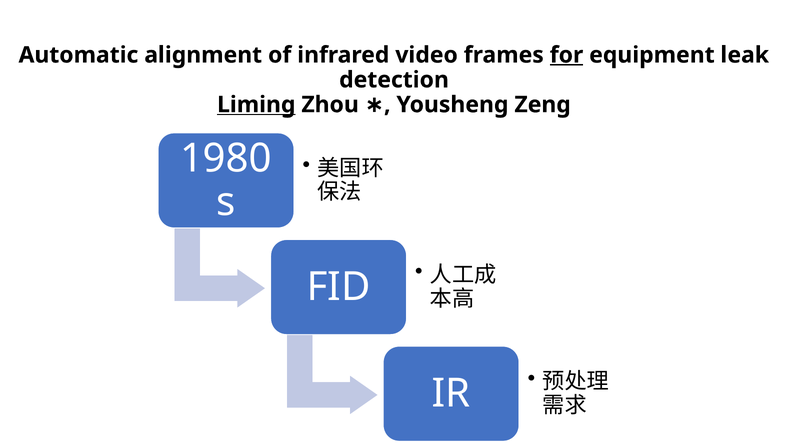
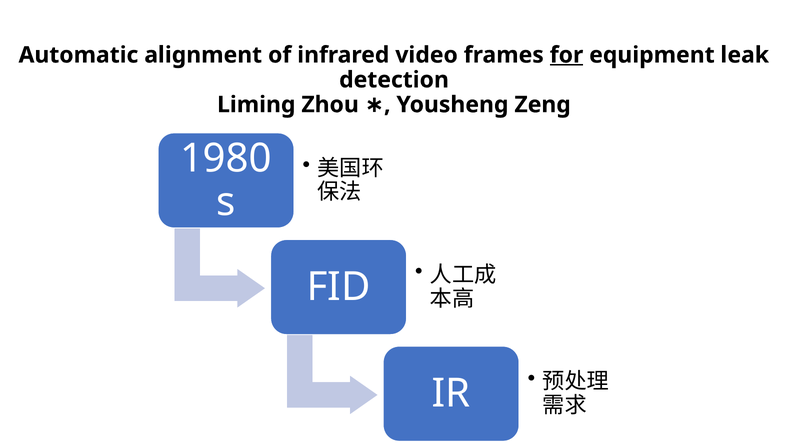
Liming underline: present -> none
